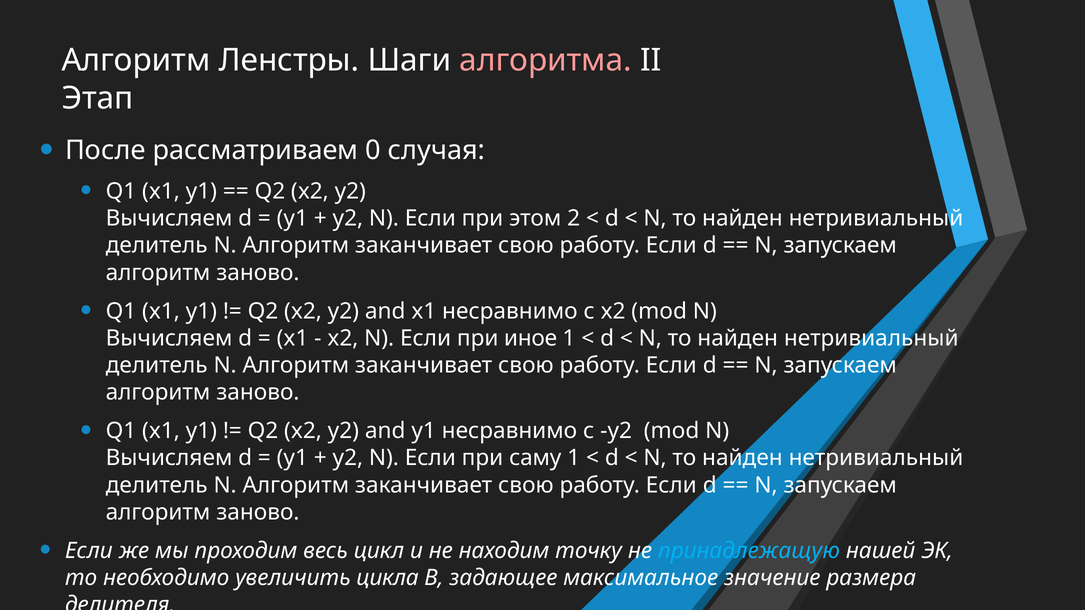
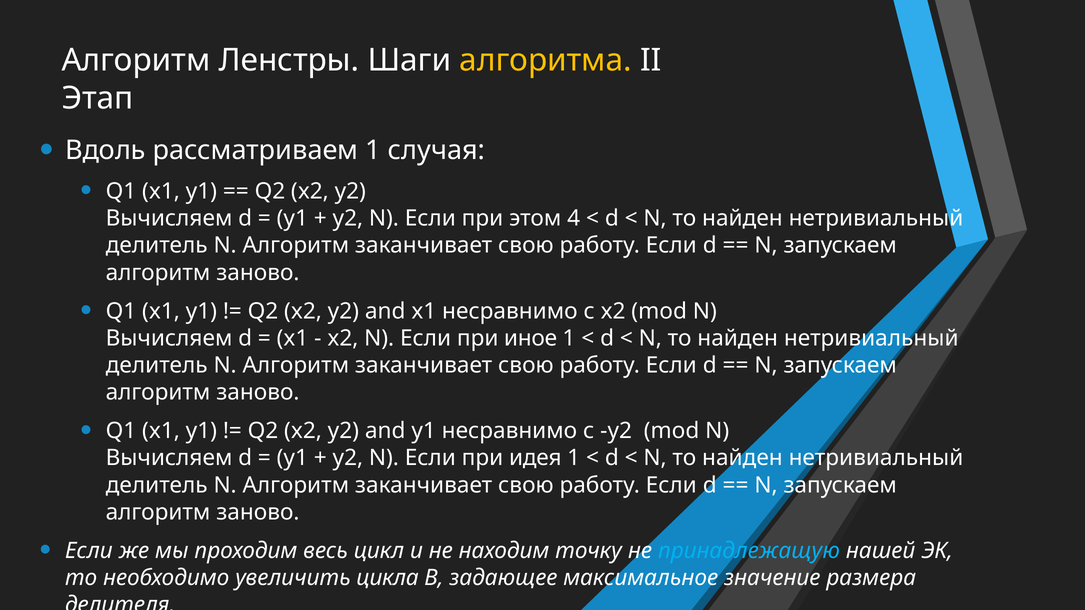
алгоритма colour: pink -> yellow
После: После -> Вдоль
рассматриваем 0: 0 -> 1
2: 2 -> 4
саму: саму -> идея
